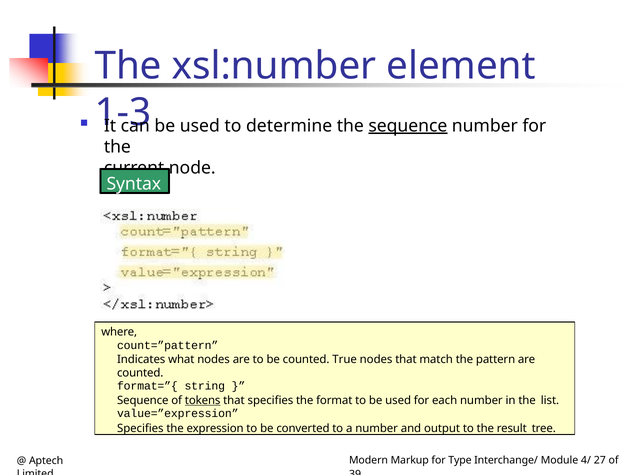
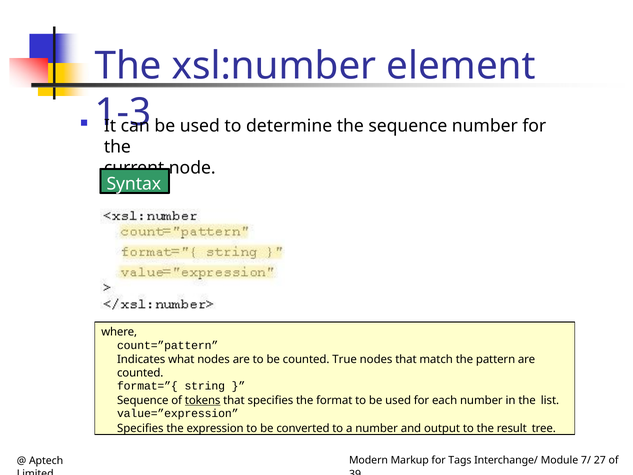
sequence at (408, 126) underline: present -> none
Type: Type -> Tags
4/: 4/ -> 7/
